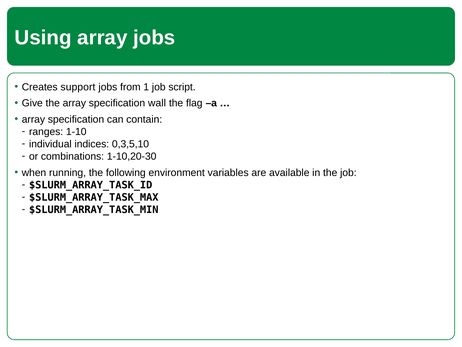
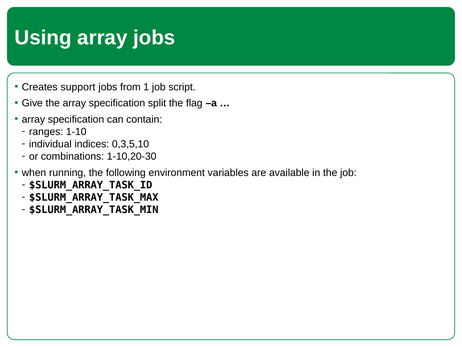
wall: wall -> split
